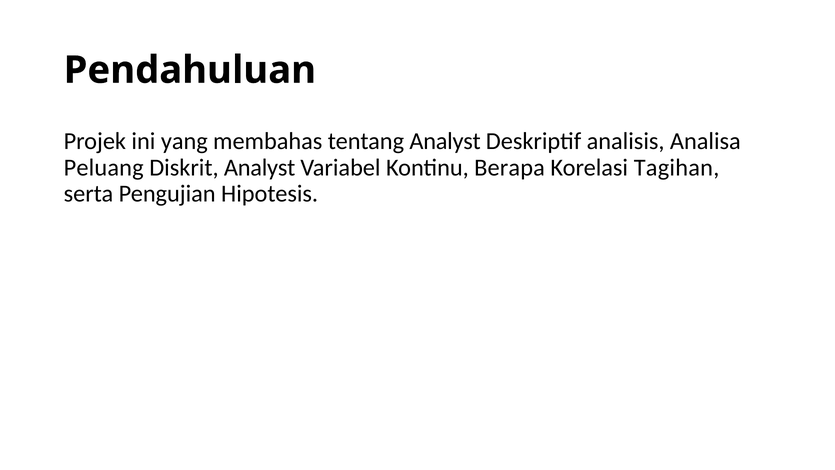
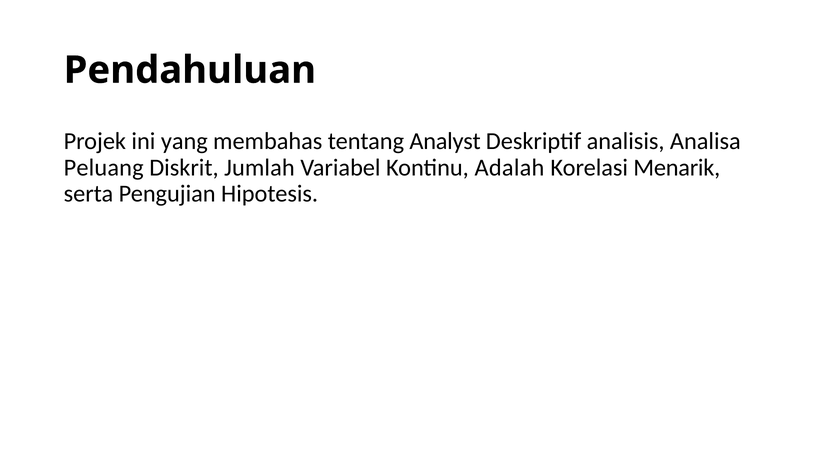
Diskrit Analyst: Analyst -> Jumlah
Berapa: Berapa -> Adalah
Tagihan: Tagihan -> Menarik
